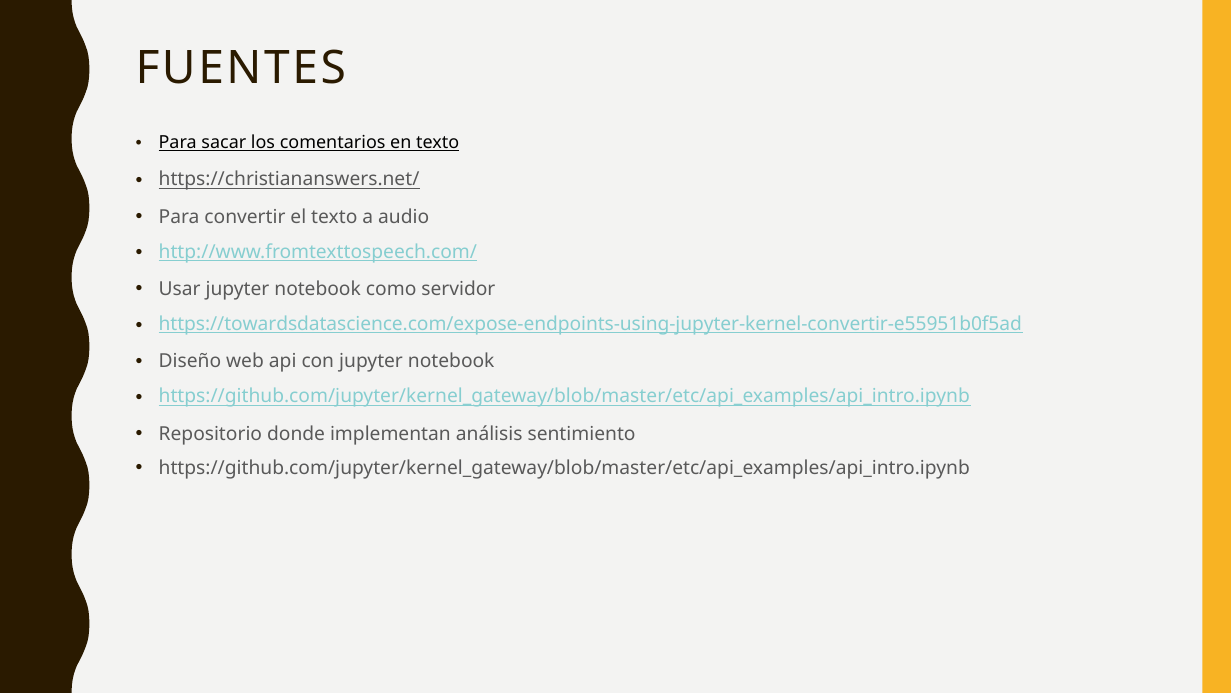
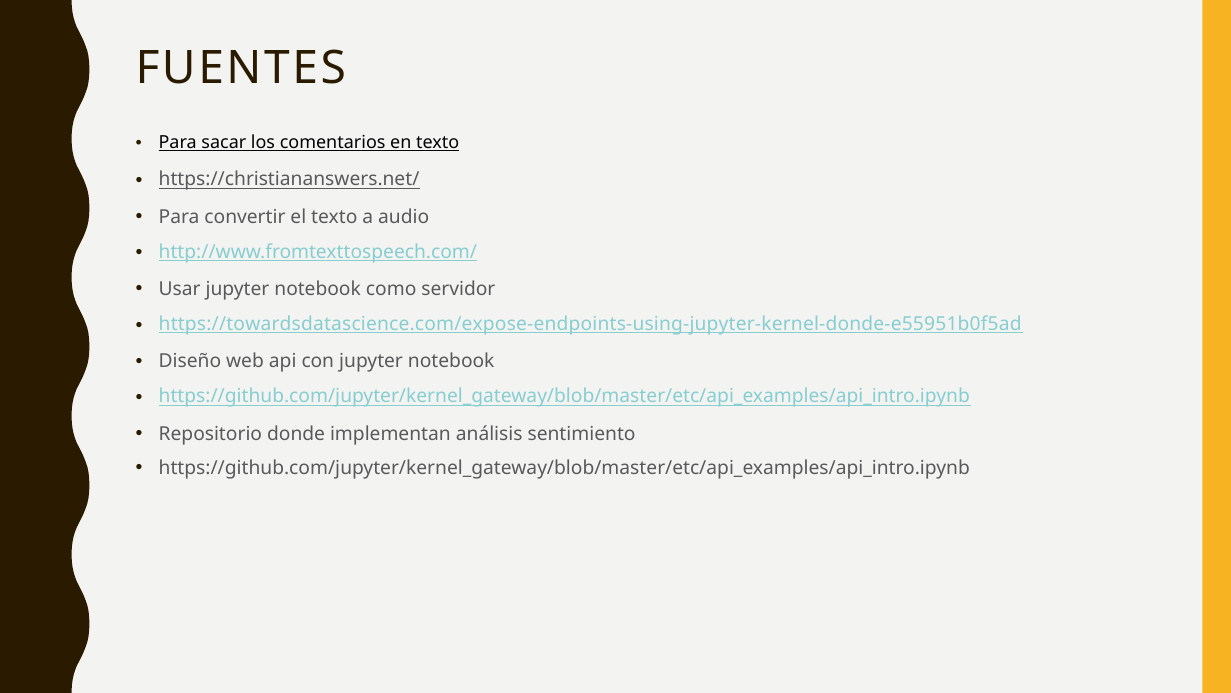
https://towardsdatascience.com/expose-endpoints-using-jupyter-kernel-convertir-e55951b0f5ad: https://towardsdatascience.com/expose-endpoints-using-jupyter-kernel-convertir-e55951b0f5ad -> https://towardsdatascience.com/expose-endpoints-using-jupyter-kernel-donde-e55951b0f5ad
